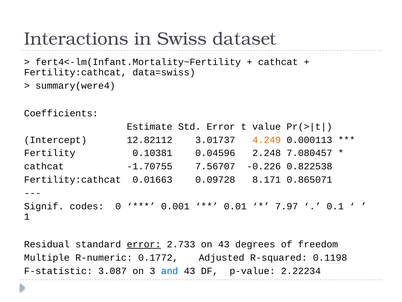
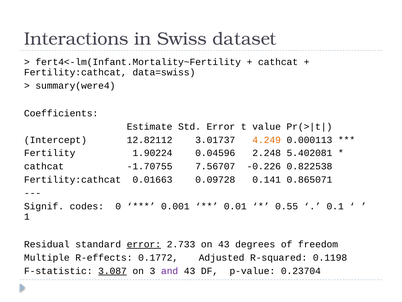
0.10381: 0.10381 -> 1.90224
7.080457: 7.080457 -> 5.402081
8.171: 8.171 -> 0.141
7.97: 7.97 -> 0.55
R-numeric: R-numeric -> R-effects
3.087 underline: none -> present
and colour: blue -> purple
2.22234: 2.22234 -> 0.23704
